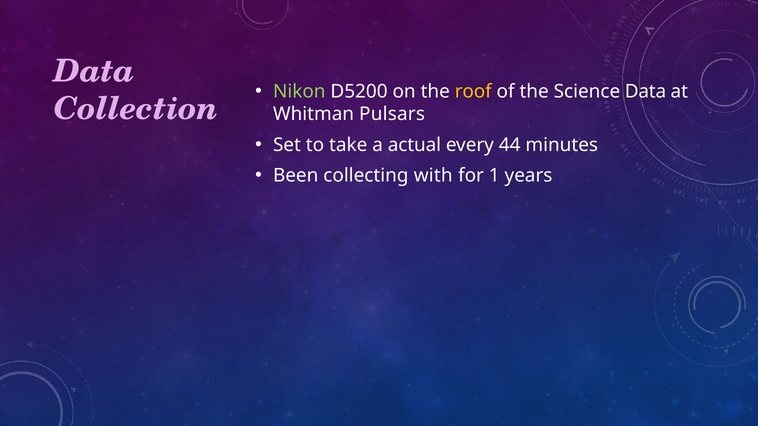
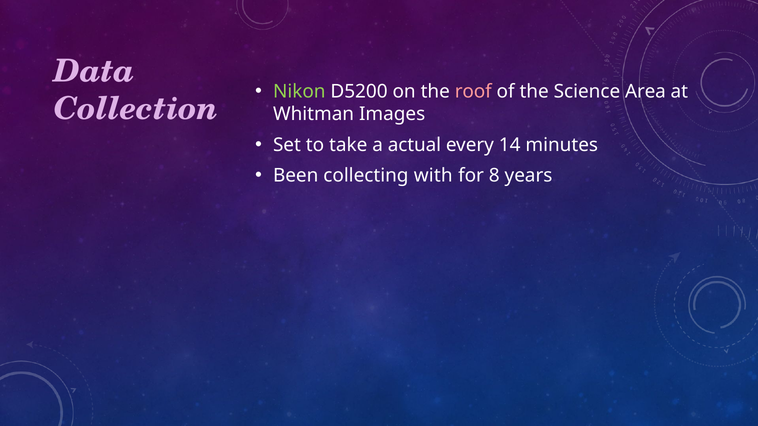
roof colour: yellow -> pink
Science Data: Data -> Area
Pulsars: Pulsars -> Images
44: 44 -> 14
1: 1 -> 8
